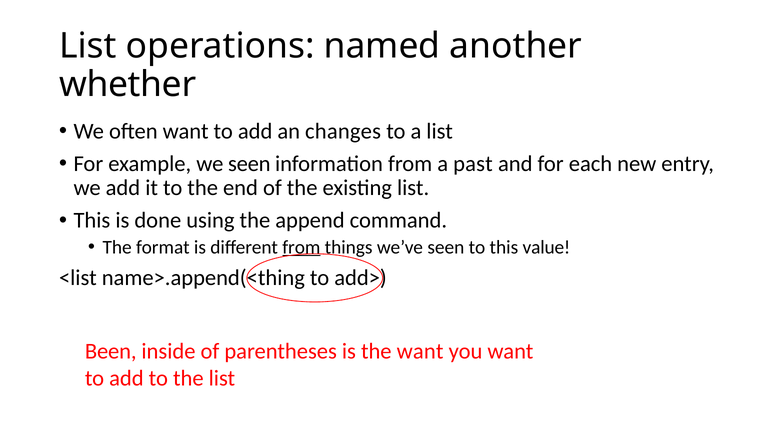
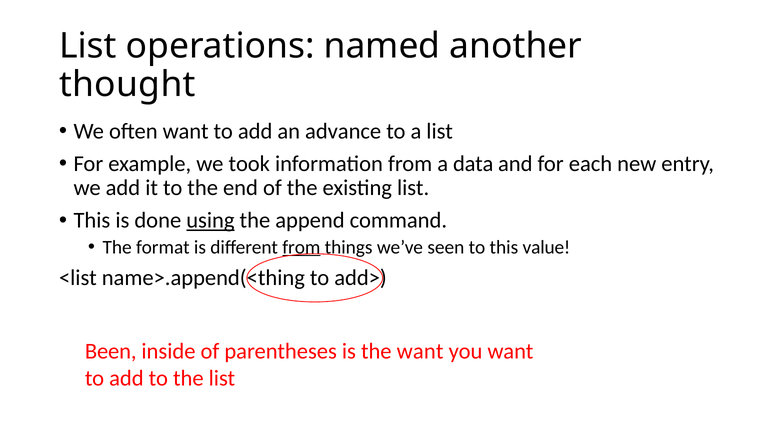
whether: whether -> thought
changes: changes -> advance
we seen: seen -> took
past: past -> data
using underline: none -> present
